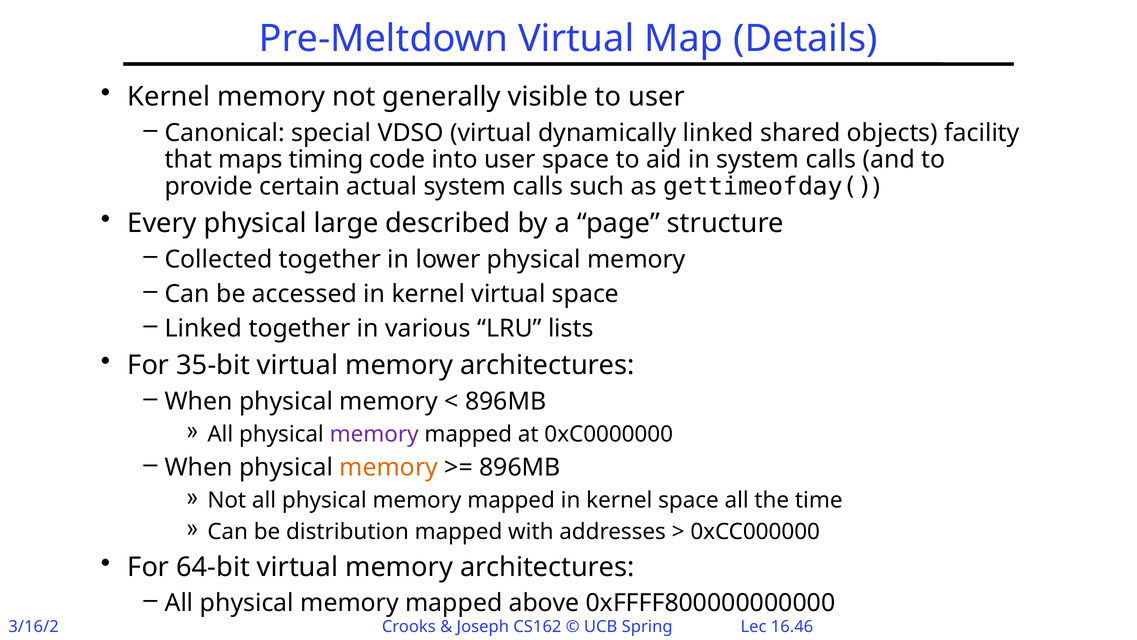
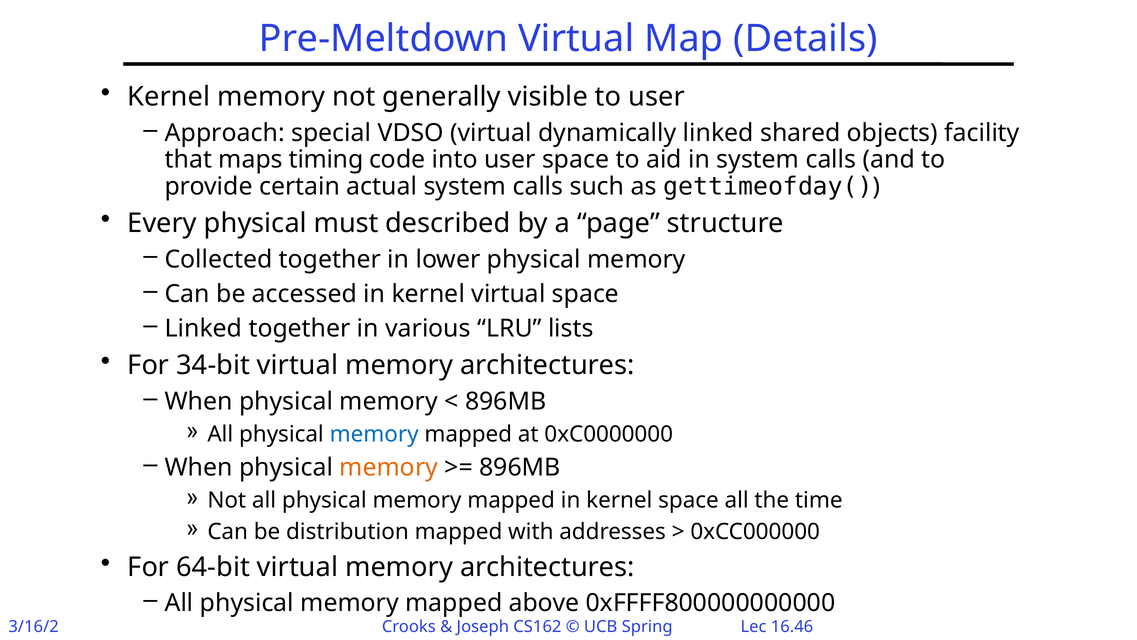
Canonical: Canonical -> Approach
large: large -> must
35-bit: 35-bit -> 34-bit
memory at (374, 434) colour: purple -> blue
